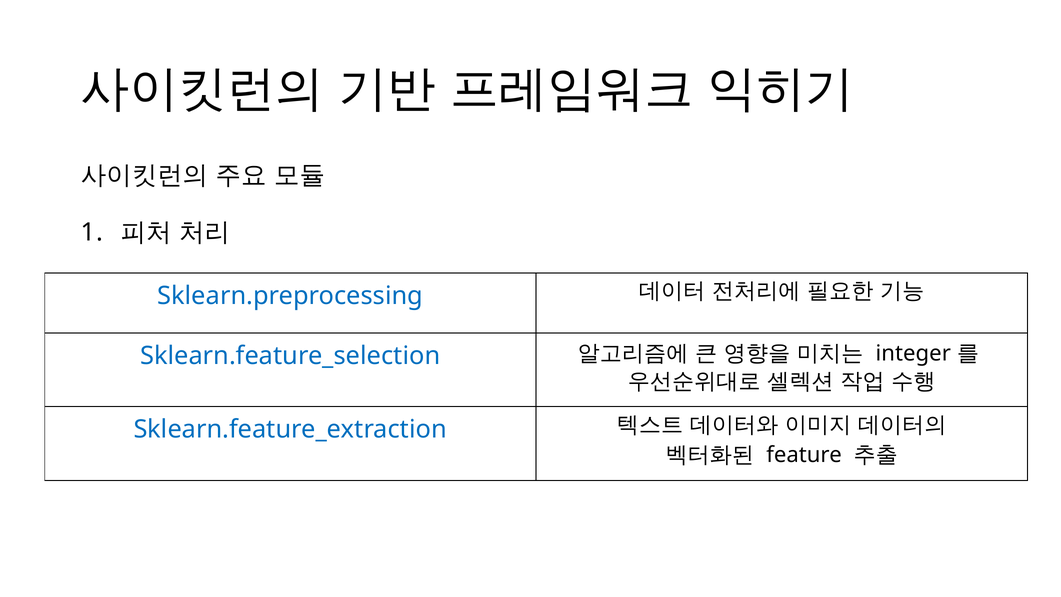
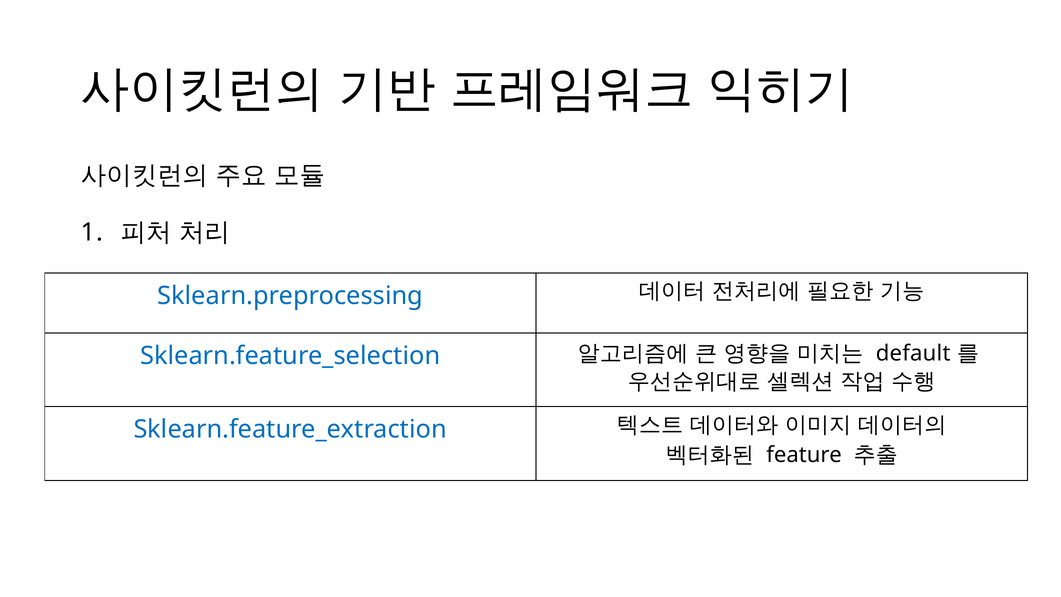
integer: integer -> default
